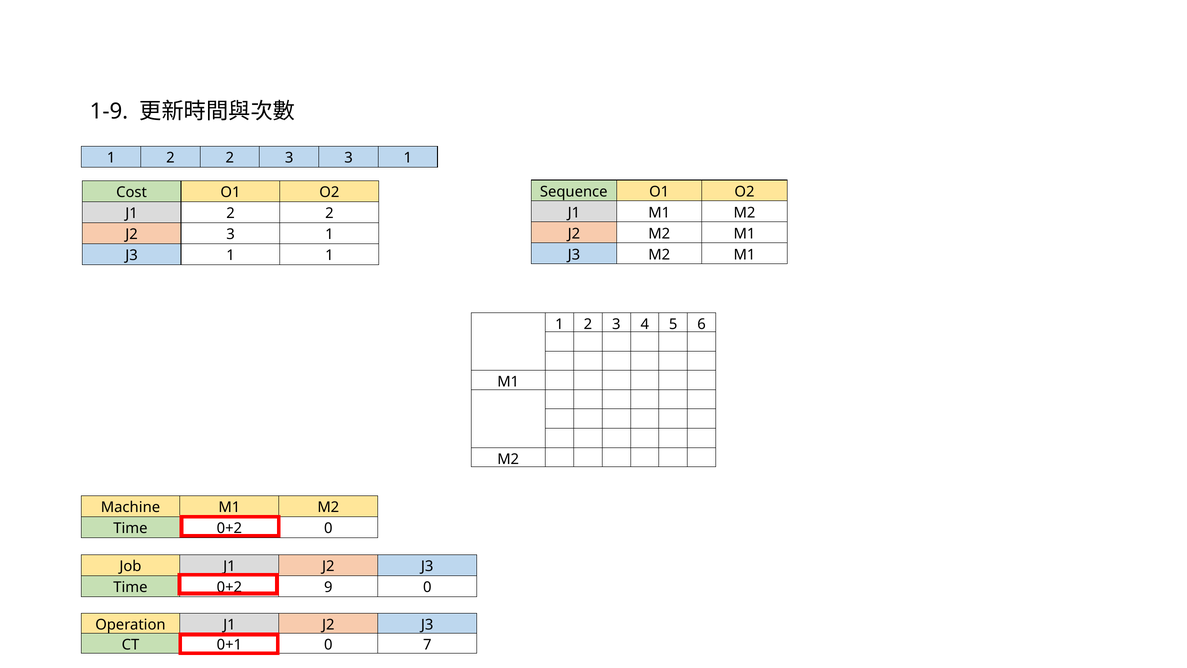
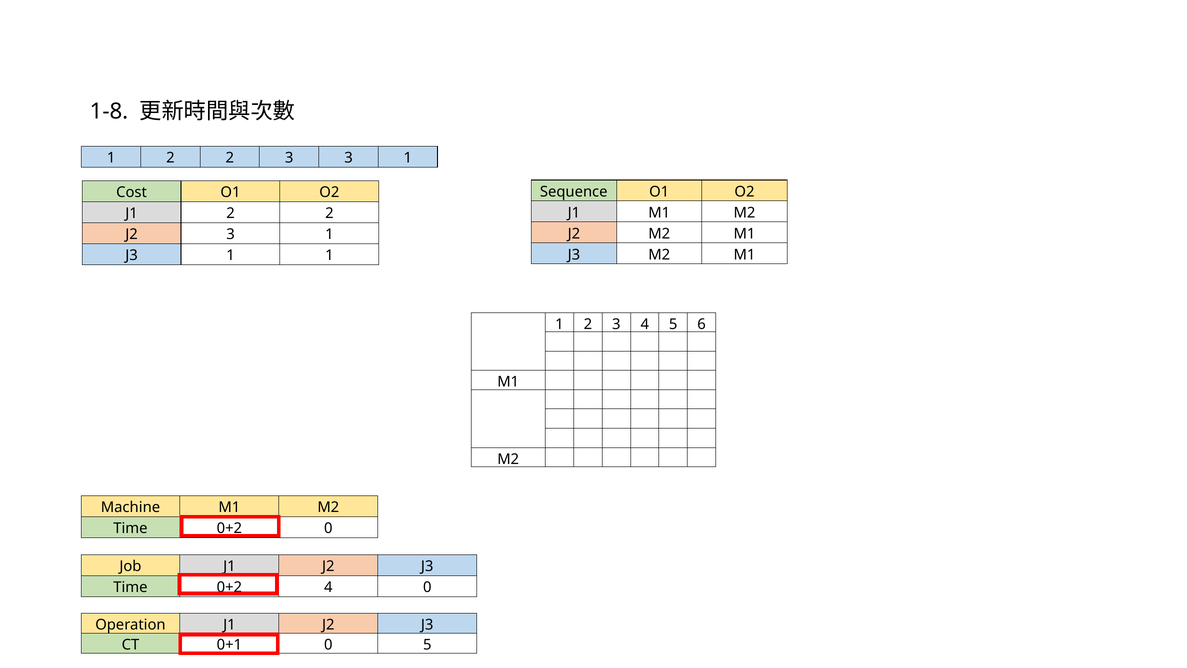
1-9: 1-9 -> 1-8
9 at (328, 587): 9 -> 4
0 7: 7 -> 5
